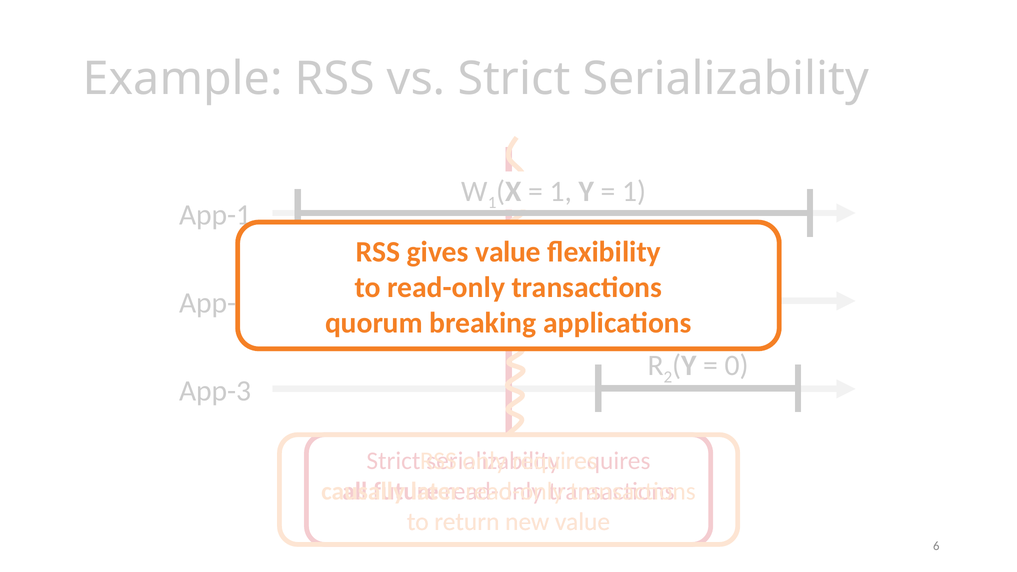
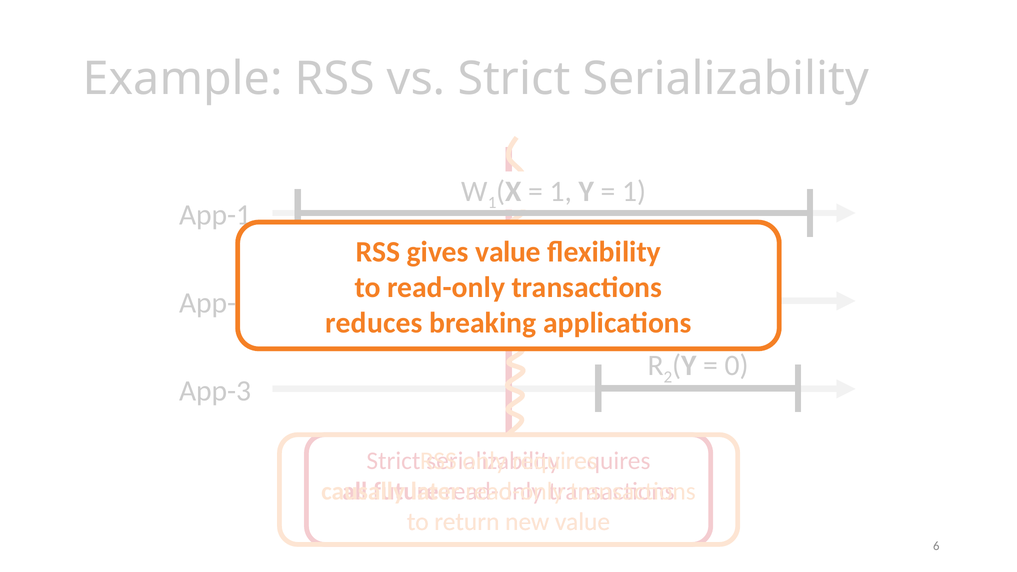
quorum: quorum -> reduces
